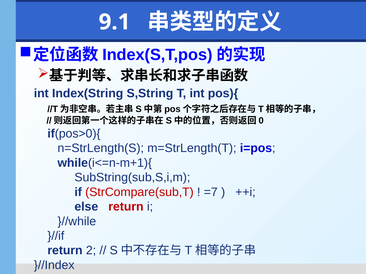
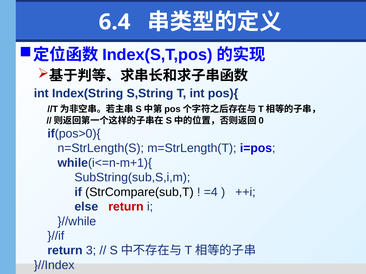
9.1: 9.1 -> 6.4
StrCompare(sub,T colour: red -> black
=7: =7 -> =4
2: 2 -> 3
